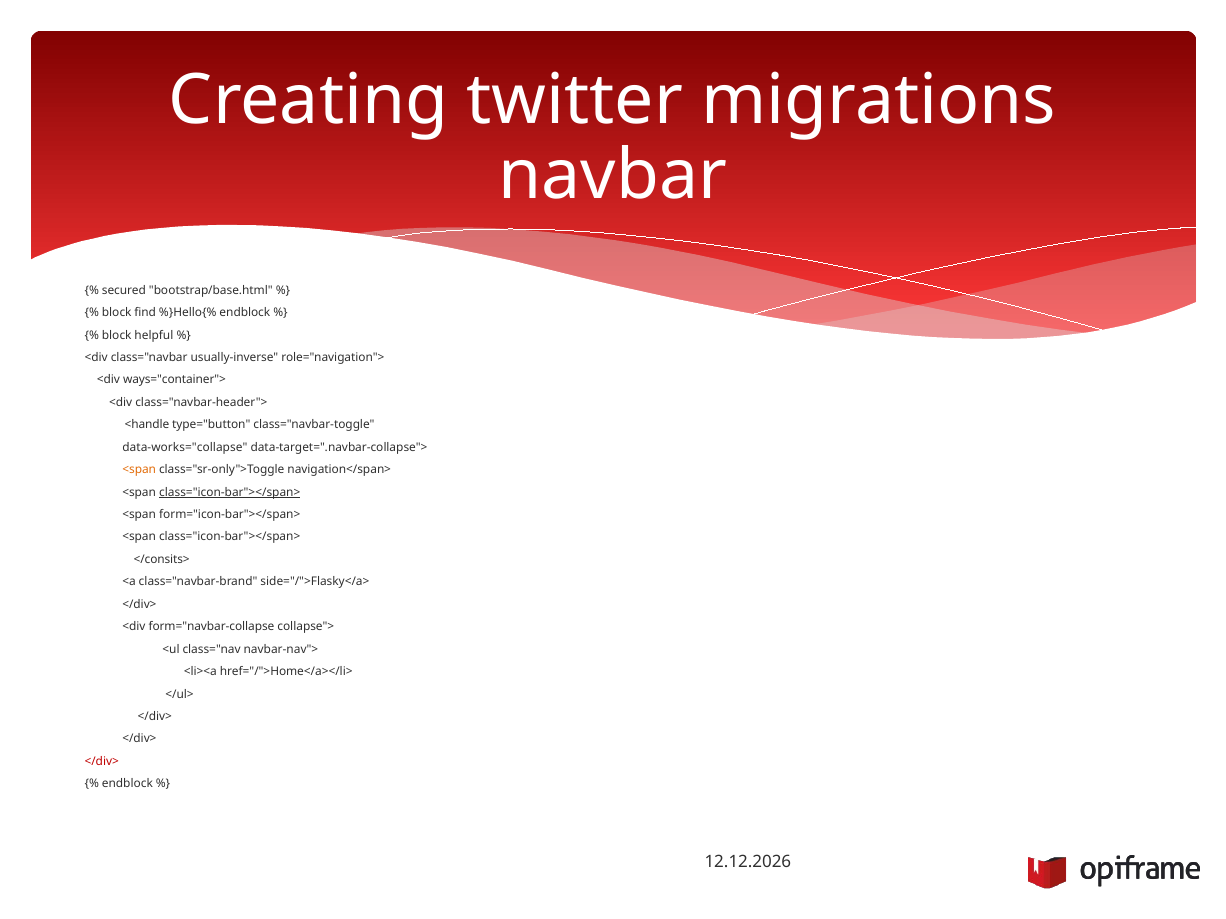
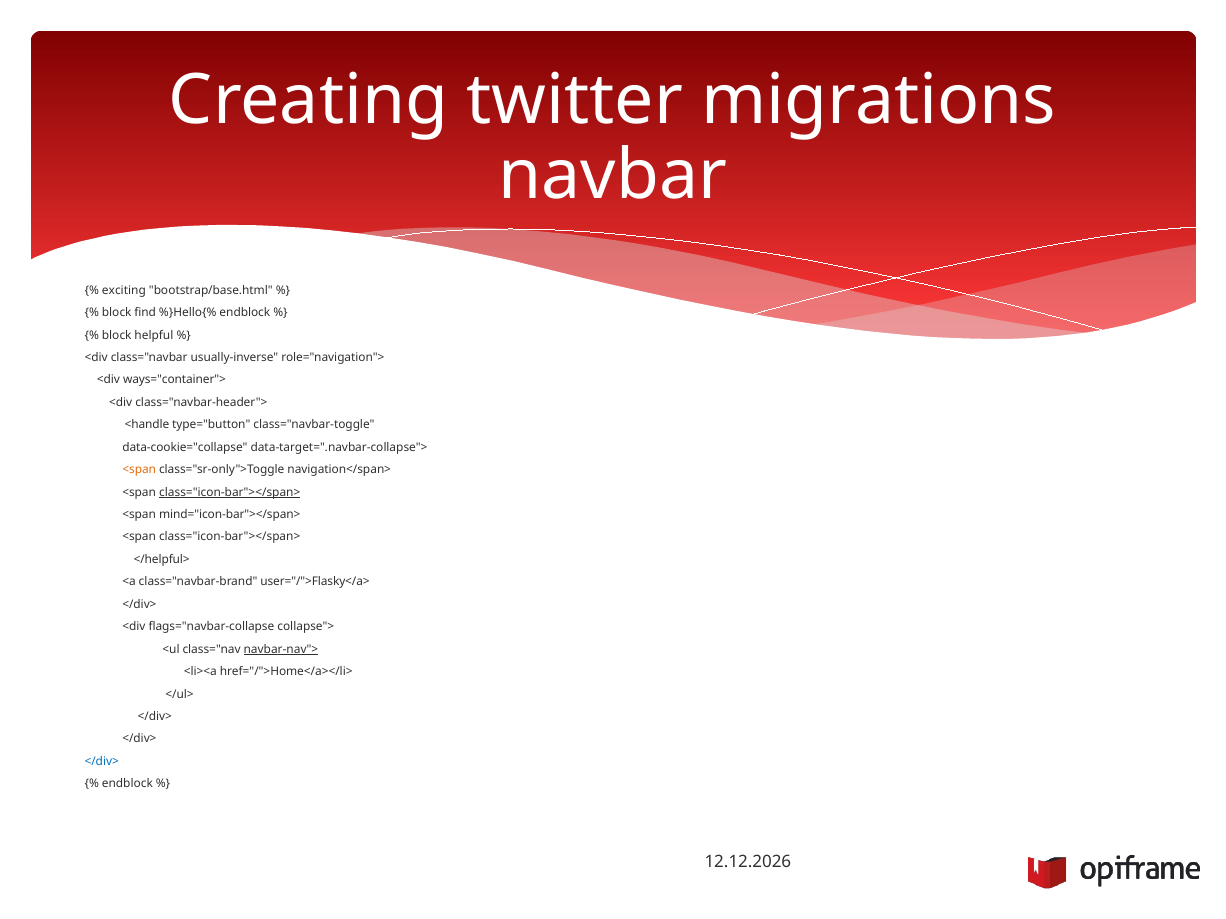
secured: secured -> exciting
data-works="collapse: data-works="collapse -> data-cookie="collapse
form="icon-bar"></span>: form="icon-bar"></span> -> mind="icon-bar"></span>
</consits>: </consits> -> </helpful>
side="/">Flasky</a>: side="/">Flasky</a> -> user="/">Flasky</a>
form="navbar-collapse: form="navbar-collapse -> flags="navbar-collapse
navbar-nav"> underline: none -> present
</div> at (102, 762) colour: red -> blue
